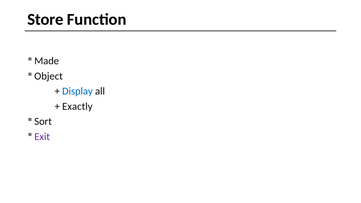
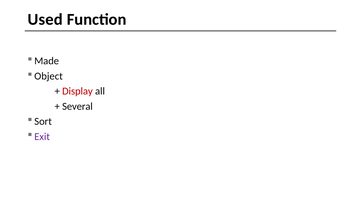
Store: Store -> Used
Display colour: blue -> red
Exactly: Exactly -> Several
